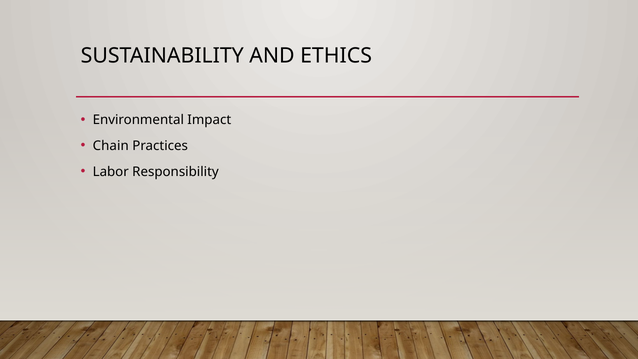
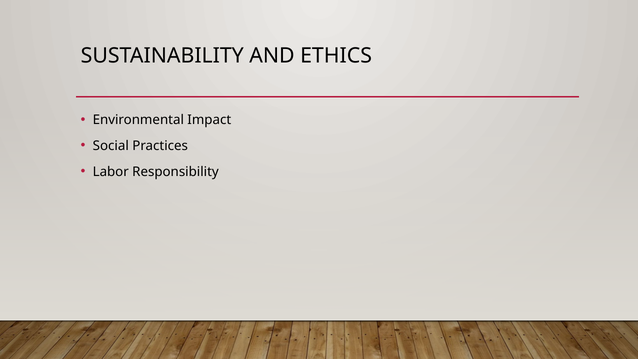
Chain: Chain -> Social
